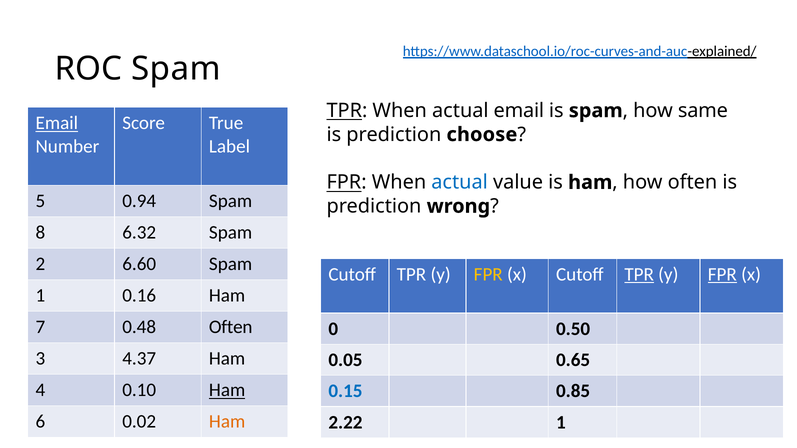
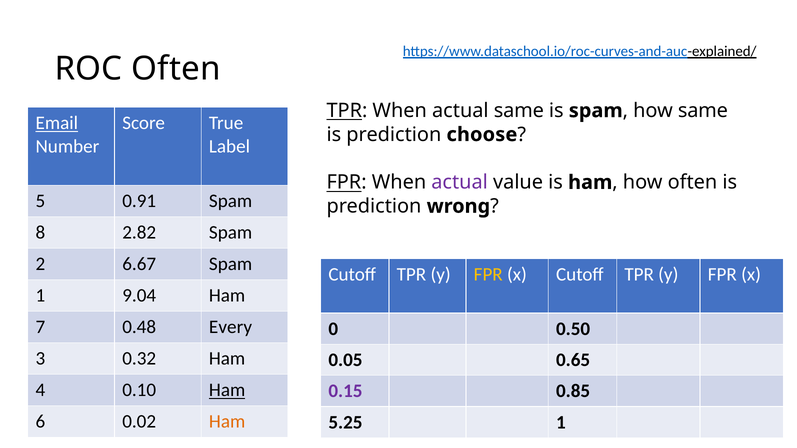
ROC Spam: Spam -> Often
actual email: email -> same
actual at (460, 182) colour: blue -> purple
0.94: 0.94 -> 0.91
6.32: 6.32 -> 2.82
6.60: 6.60 -> 6.67
TPR at (639, 275) underline: present -> none
FPR at (722, 275) underline: present -> none
0.16: 0.16 -> 9.04
0.48 Often: Often -> Every
4.37: 4.37 -> 0.32
0.15 colour: blue -> purple
2.22: 2.22 -> 5.25
